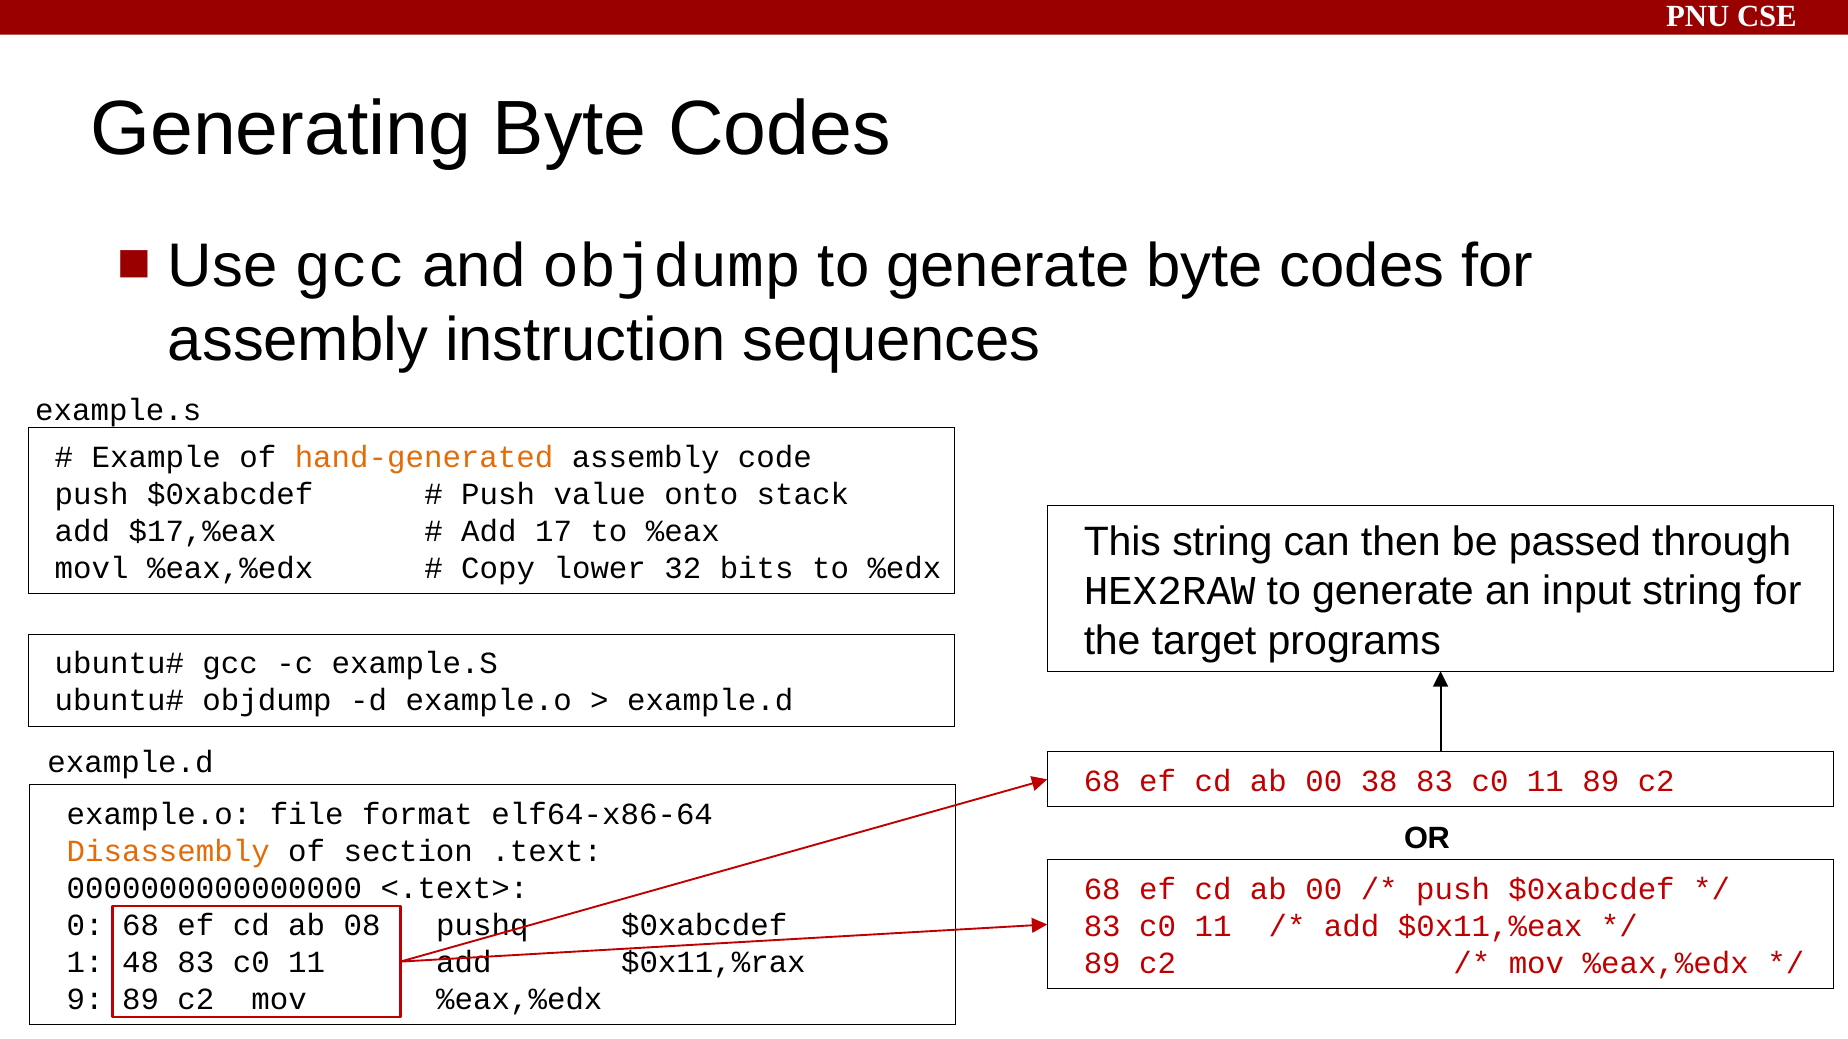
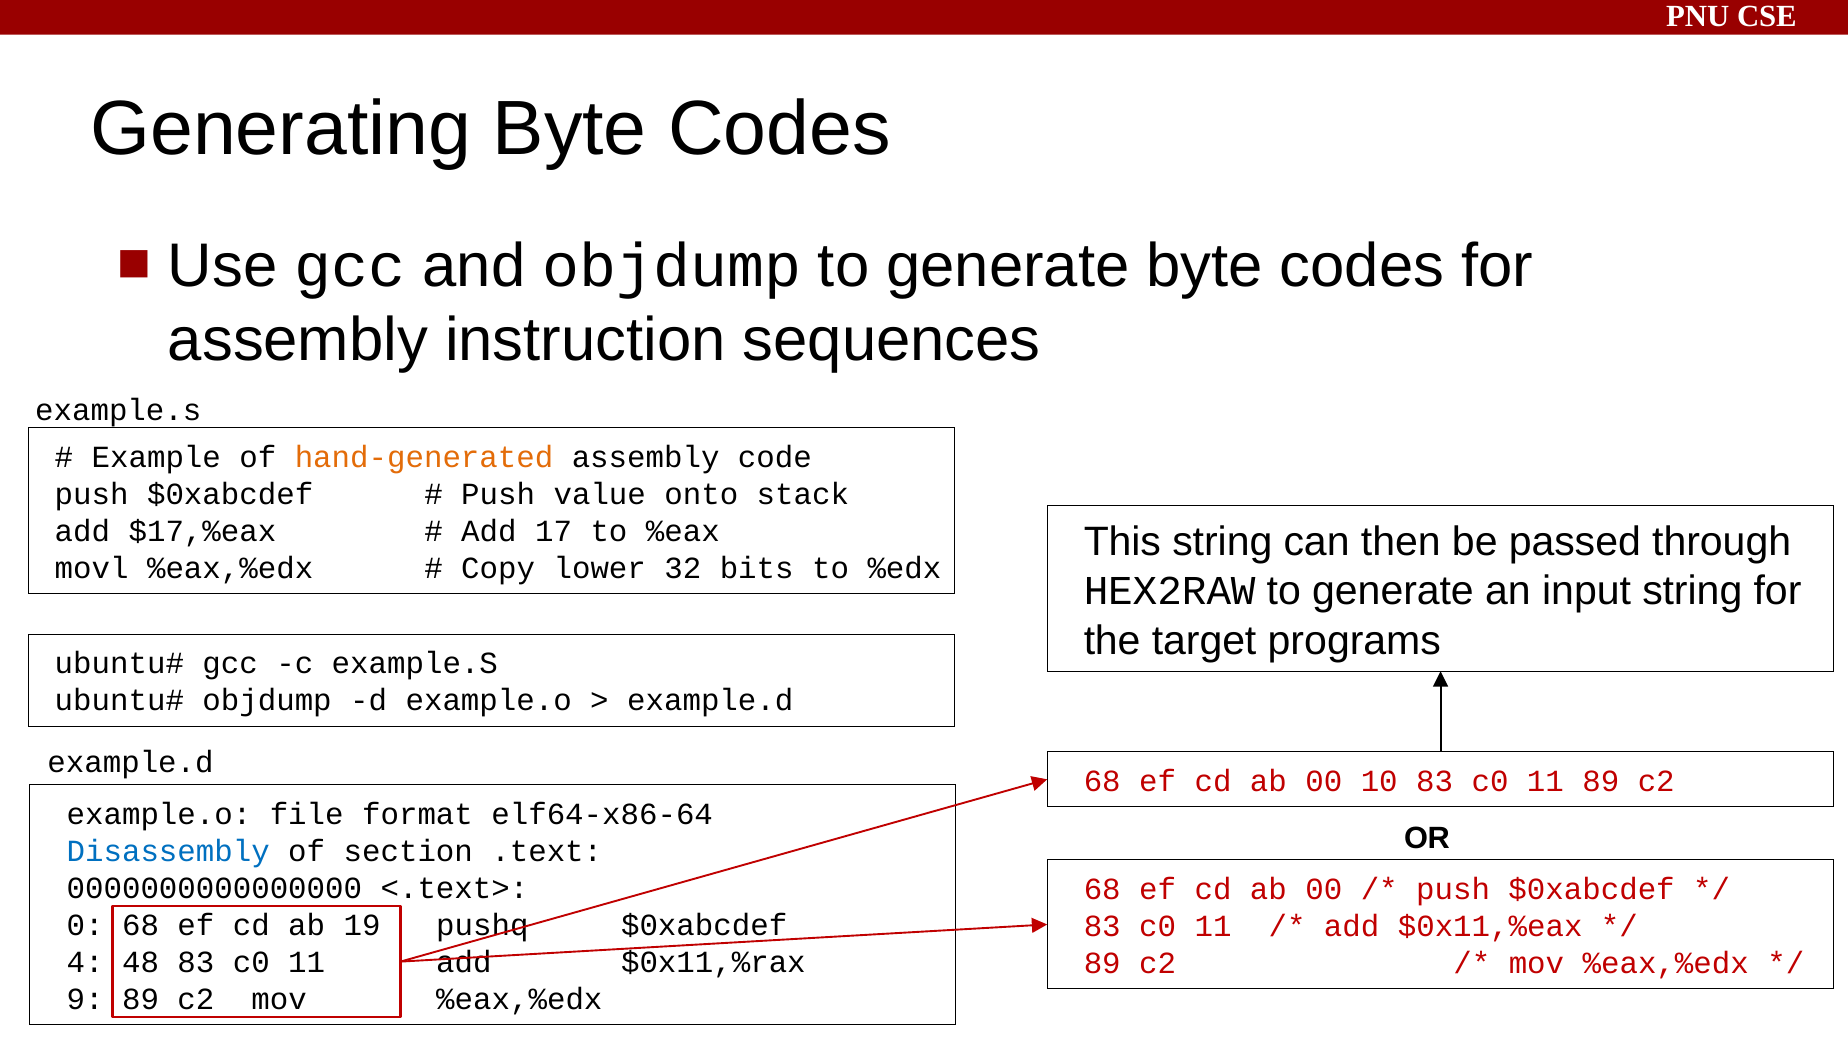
38: 38 -> 10
Disassembly colour: orange -> blue
08: 08 -> 19
1: 1 -> 4
